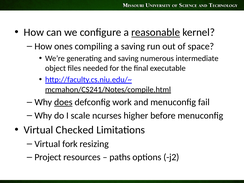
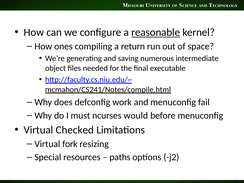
a saving: saving -> return
does underline: present -> none
scale: scale -> must
higher: higher -> would
Project: Project -> Special
